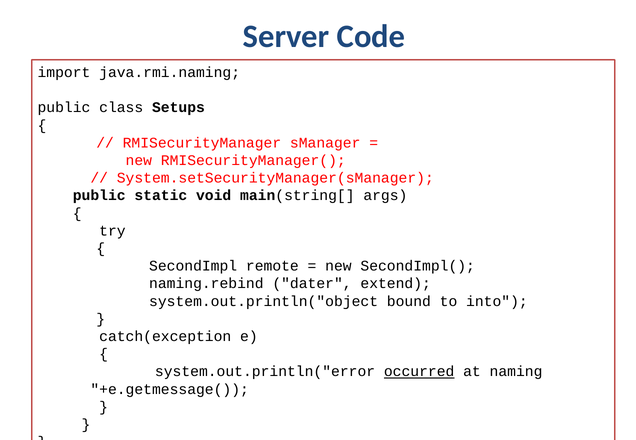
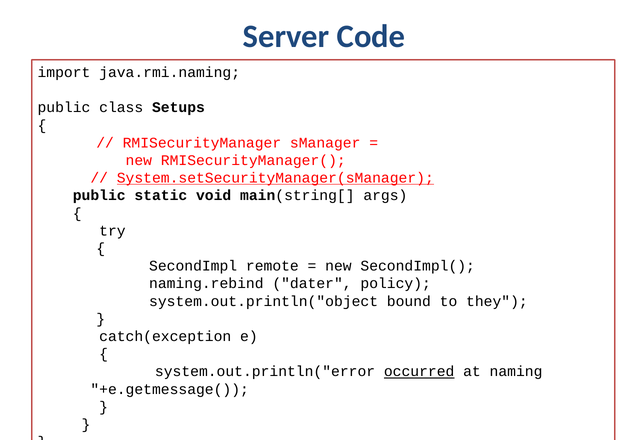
System.setSecurityManager(sManager underline: none -> present
extend: extend -> policy
into: into -> they
